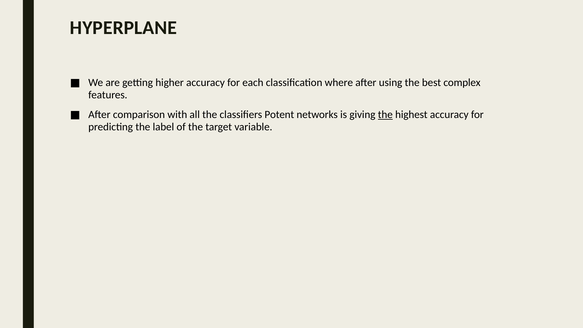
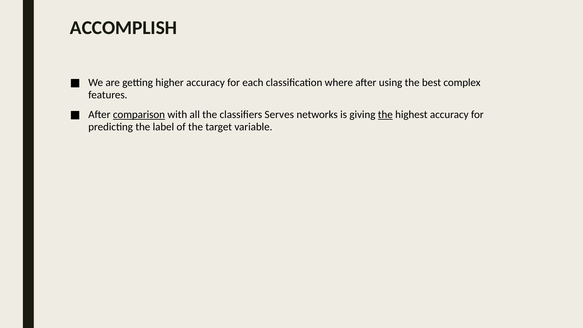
HYPERPLANE: HYPERPLANE -> ACCOMPLISH
comparison underline: none -> present
Potent: Potent -> Serves
